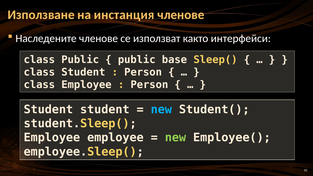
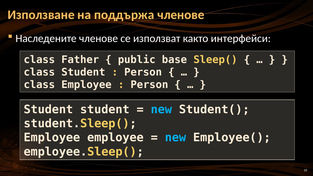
инстанция: инстанция -> поддържа
class Public: Public -> Father
new at (175, 138) colour: light green -> light blue
